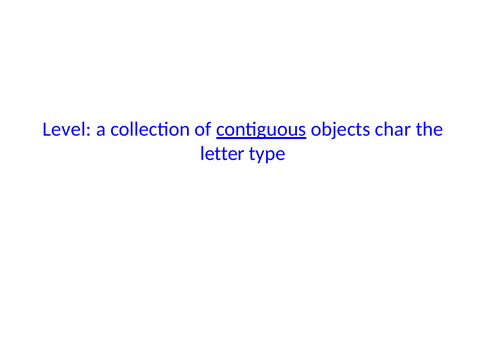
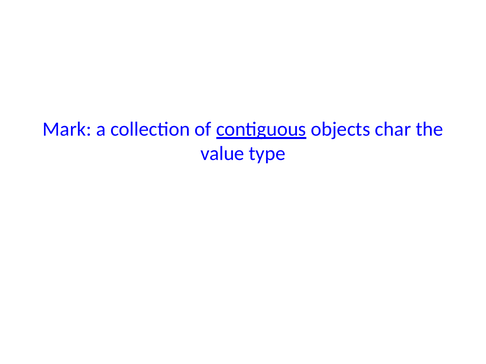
Level: Level -> Mark
letter: letter -> value
